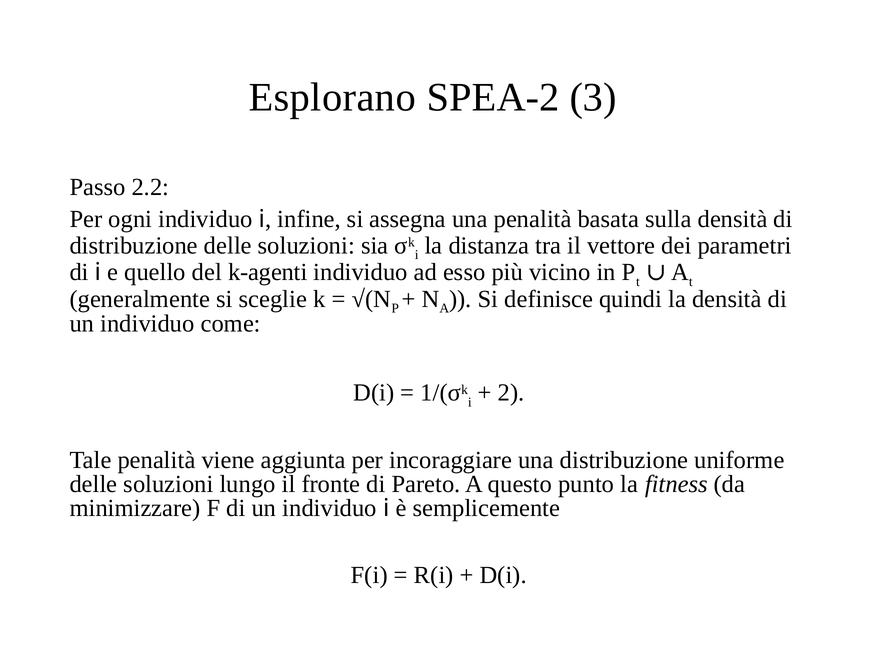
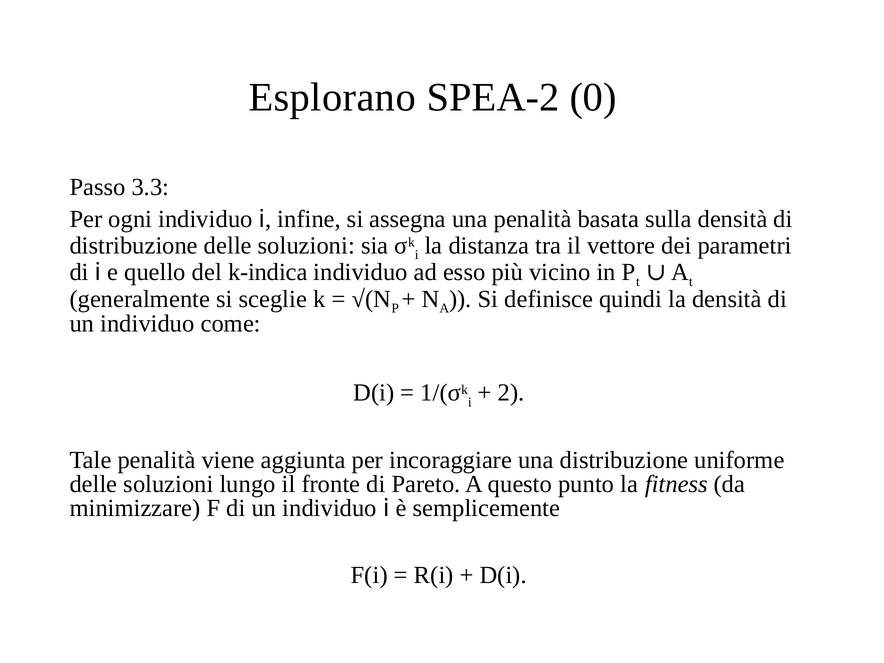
3: 3 -> 0
2.2: 2.2 -> 3.3
k-agenti: k-agenti -> k-indica
